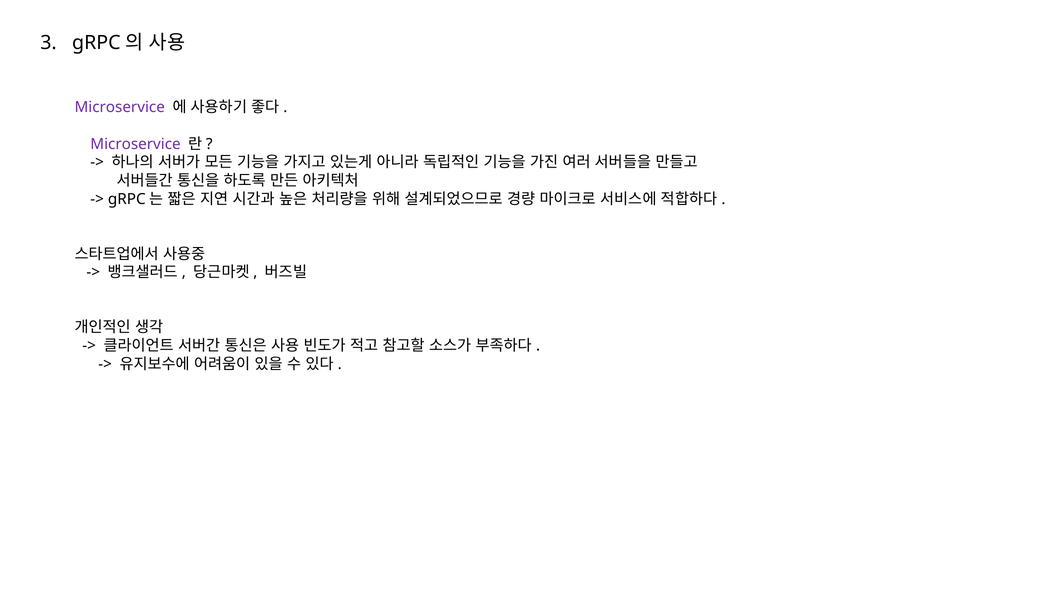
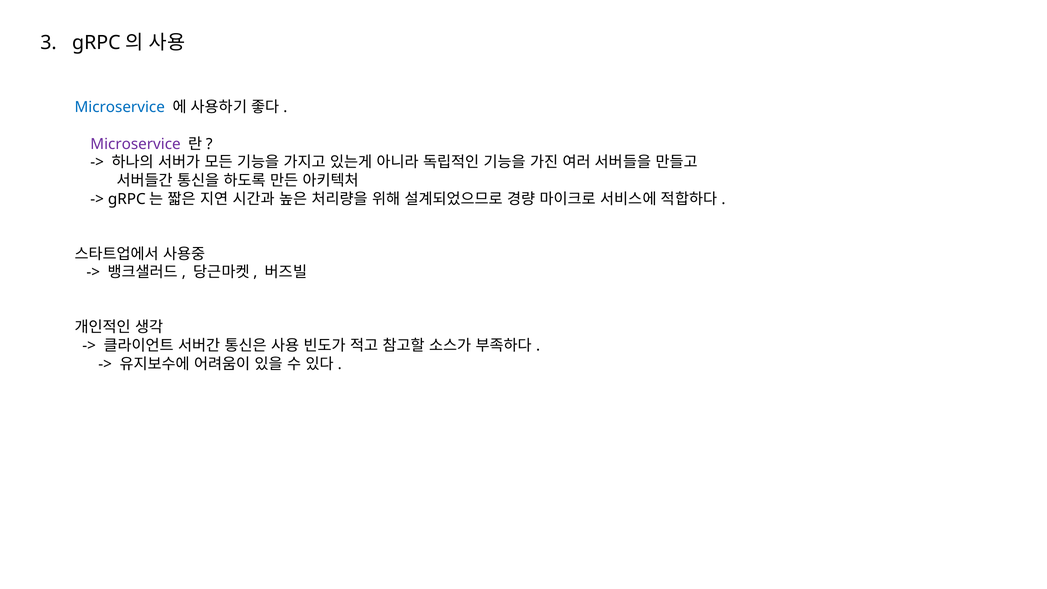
Microservice at (120, 107) colour: purple -> blue
